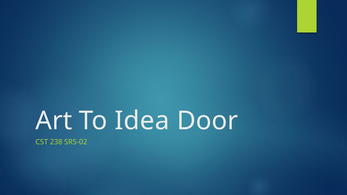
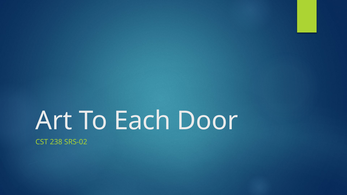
Idea: Idea -> Each
